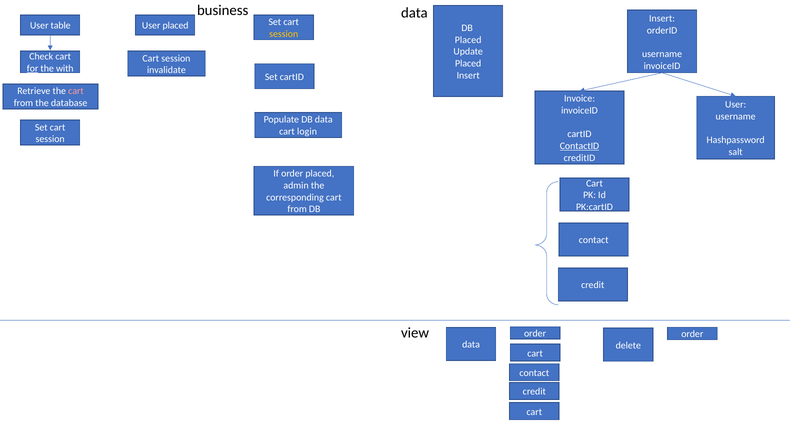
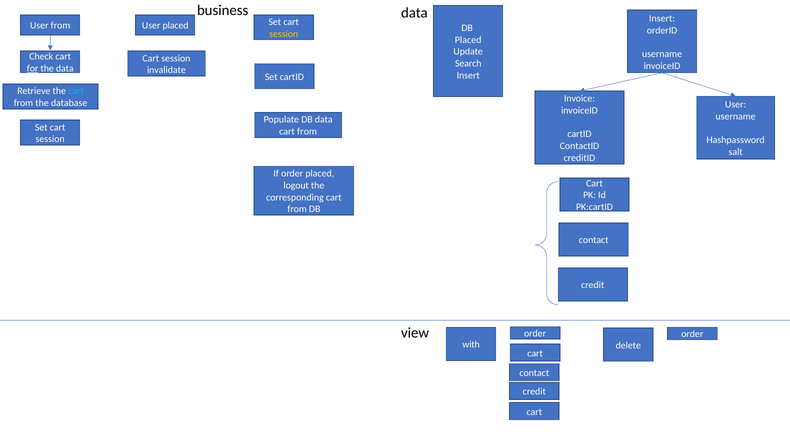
User table: table -> from
Placed at (468, 64): Placed -> Search
the with: with -> data
cart at (76, 91) colour: pink -> light blue
login at (307, 132): login -> from
ContactID underline: present -> none
admin: admin -> logout
data at (471, 345): data -> with
